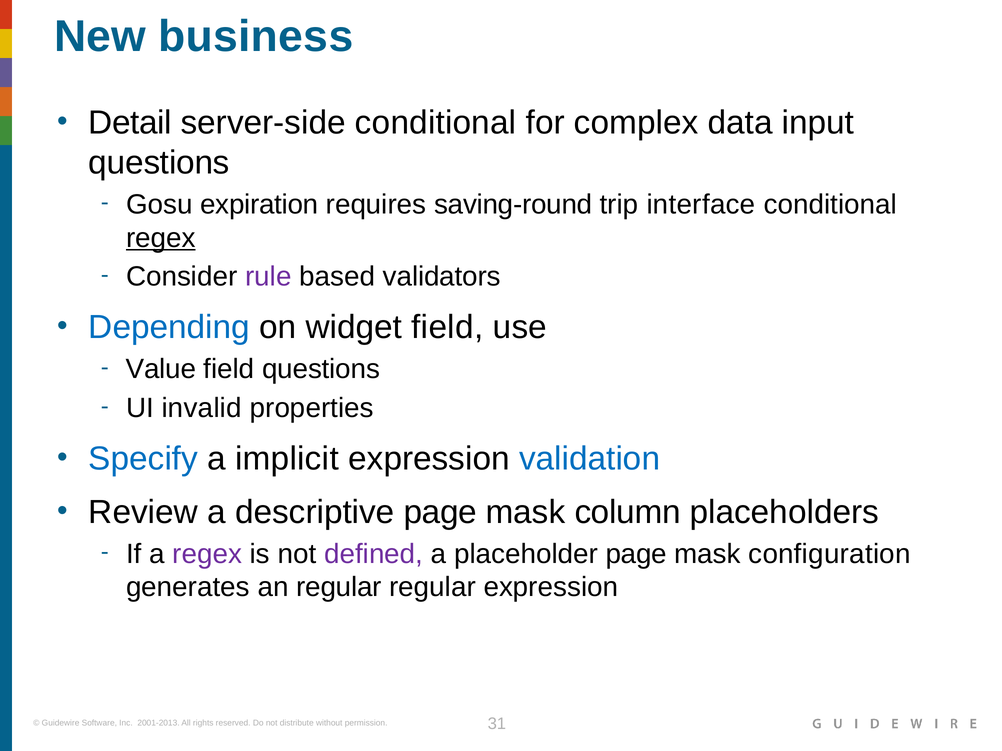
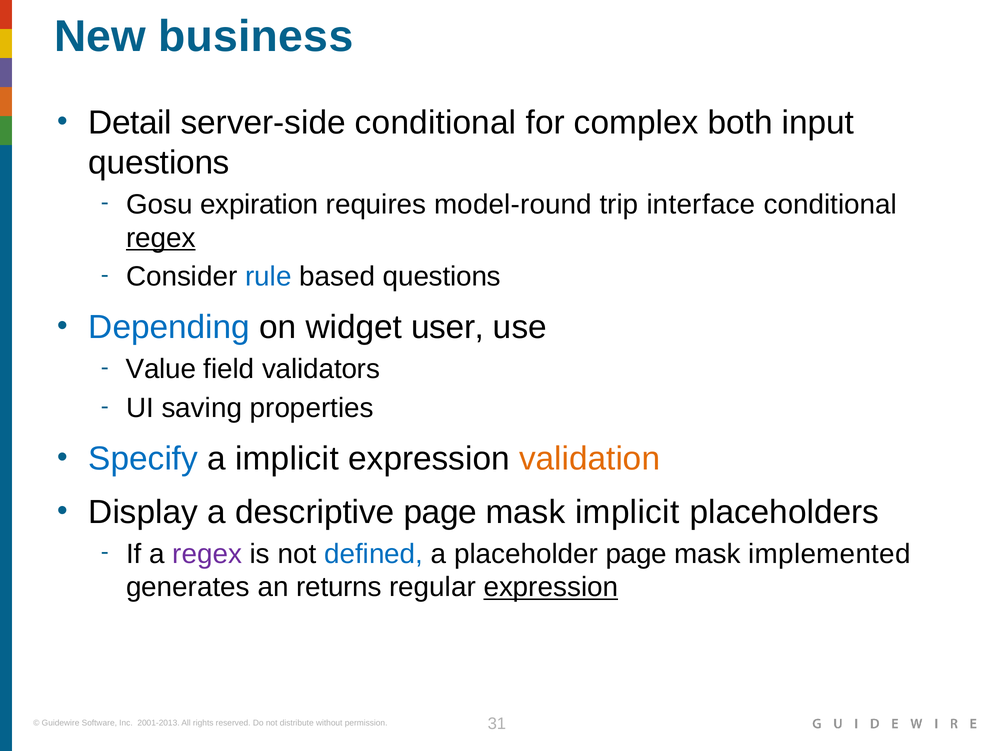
data: data -> both
saving-round: saving-round -> model-round
rule colour: purple -> blue
based validators: validators -> questions
widget field: field -> user
field questions: questions -> validators
invalid: invalid -> saving
validation colour: blue -> orange
Review: Review -> Display
mask column: column -> implicit
defined colour: purple -> blue
configuration: configuration -> implemented
an regular: regular -> returns
expression at (551, 588) underline: none -> present
